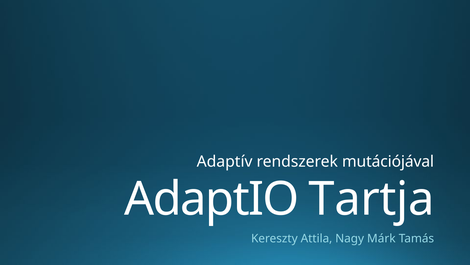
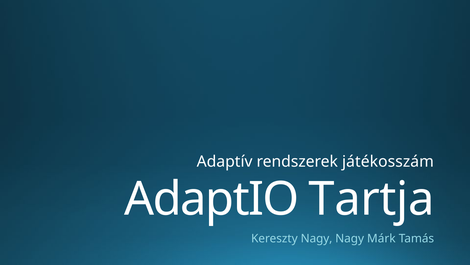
mutációjával: mutációjával -> játékosszám
Kereszty Attila: Attila -> Nagy
